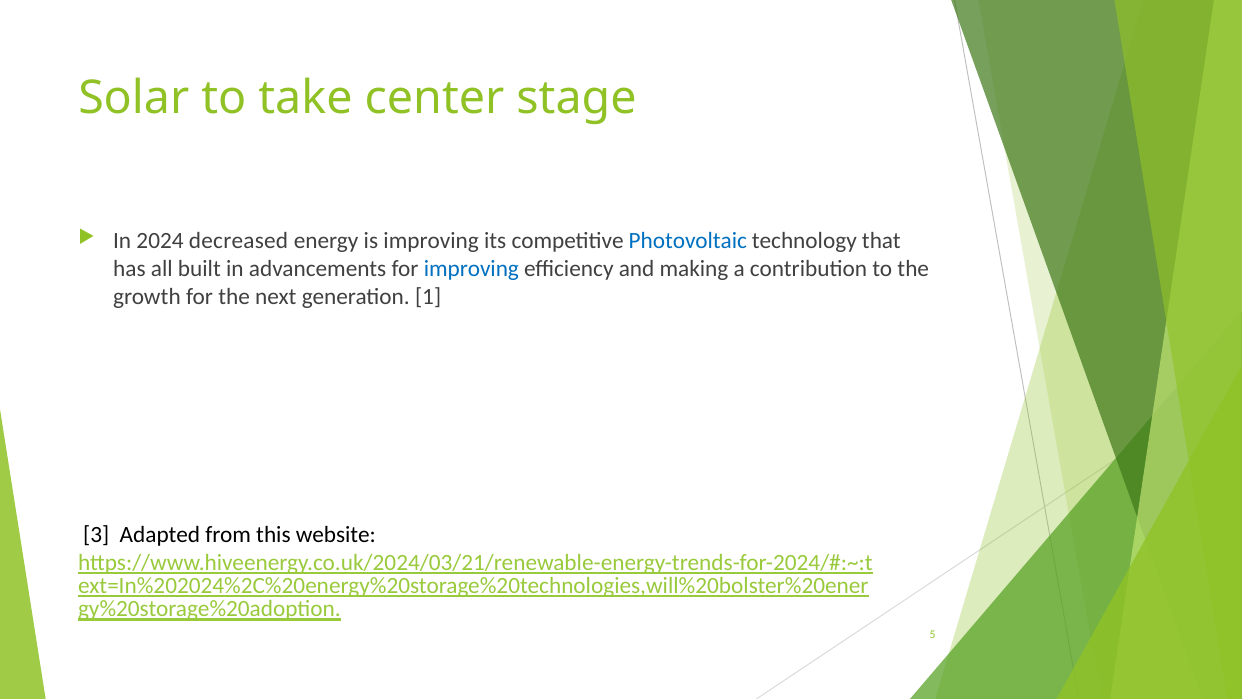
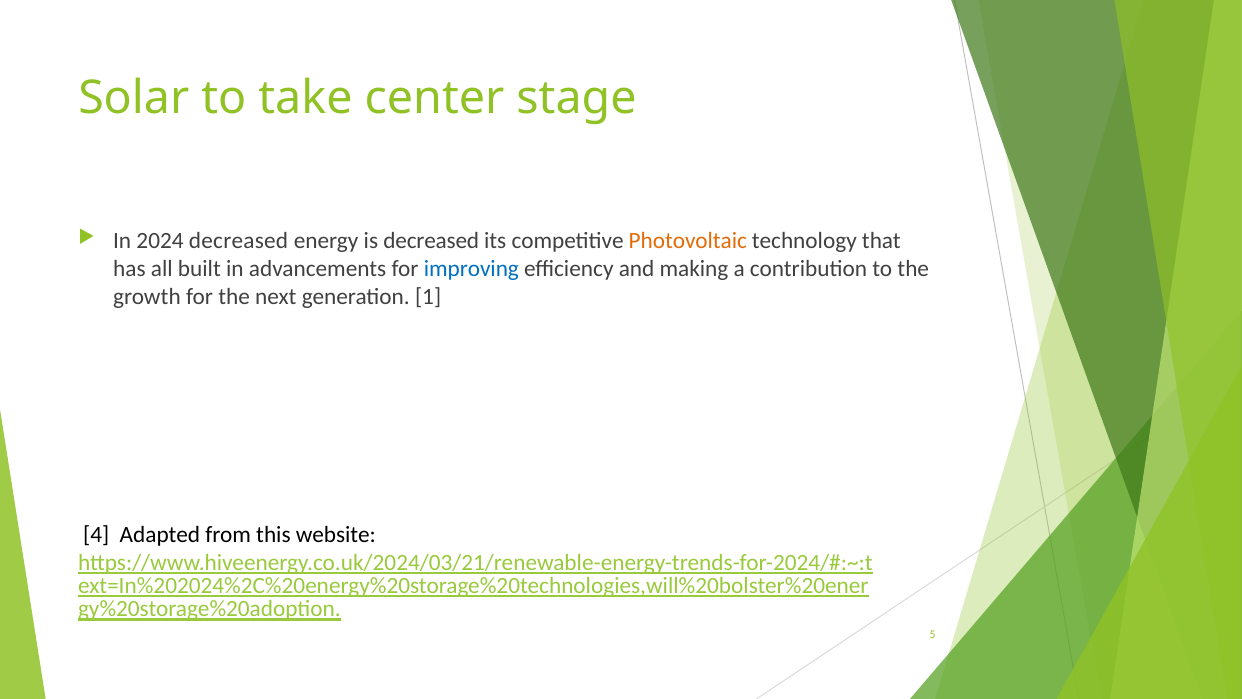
is improving: improving -> decreased
Photovoltaic colour: blue -> orange
3: 3 -> 4
